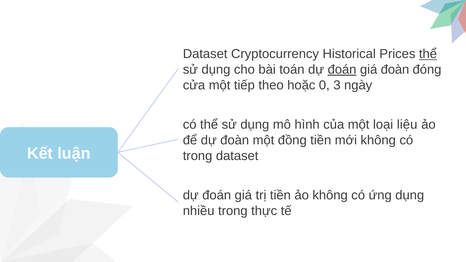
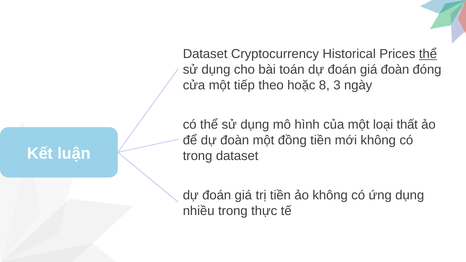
đoán at (342, 70) underline: present -> none
0: 0 -> 8
liệu: liệu -> thất
